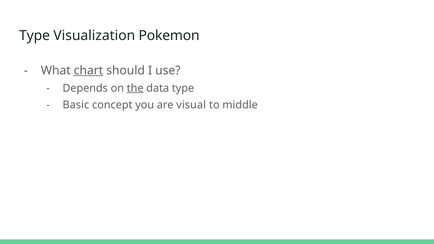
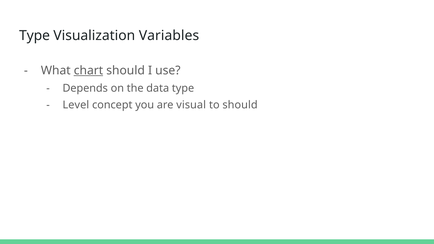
Pokemon: Pokemon -> Variables
the underline: present -> none
Basic: Basic -> Level
to middle: middle -> should
